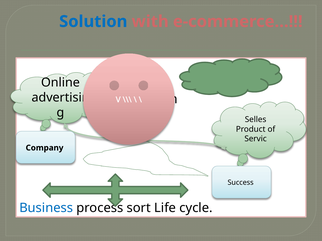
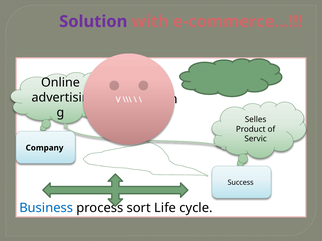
Solution colour: blue -> purple
